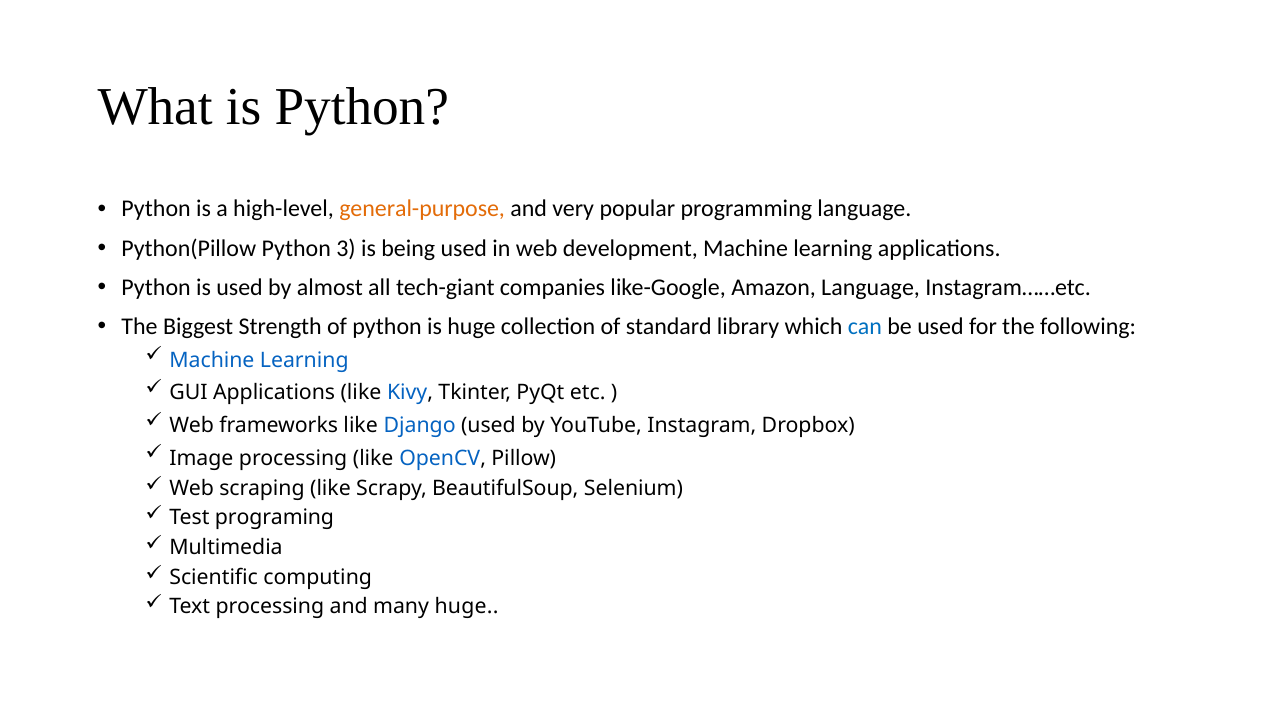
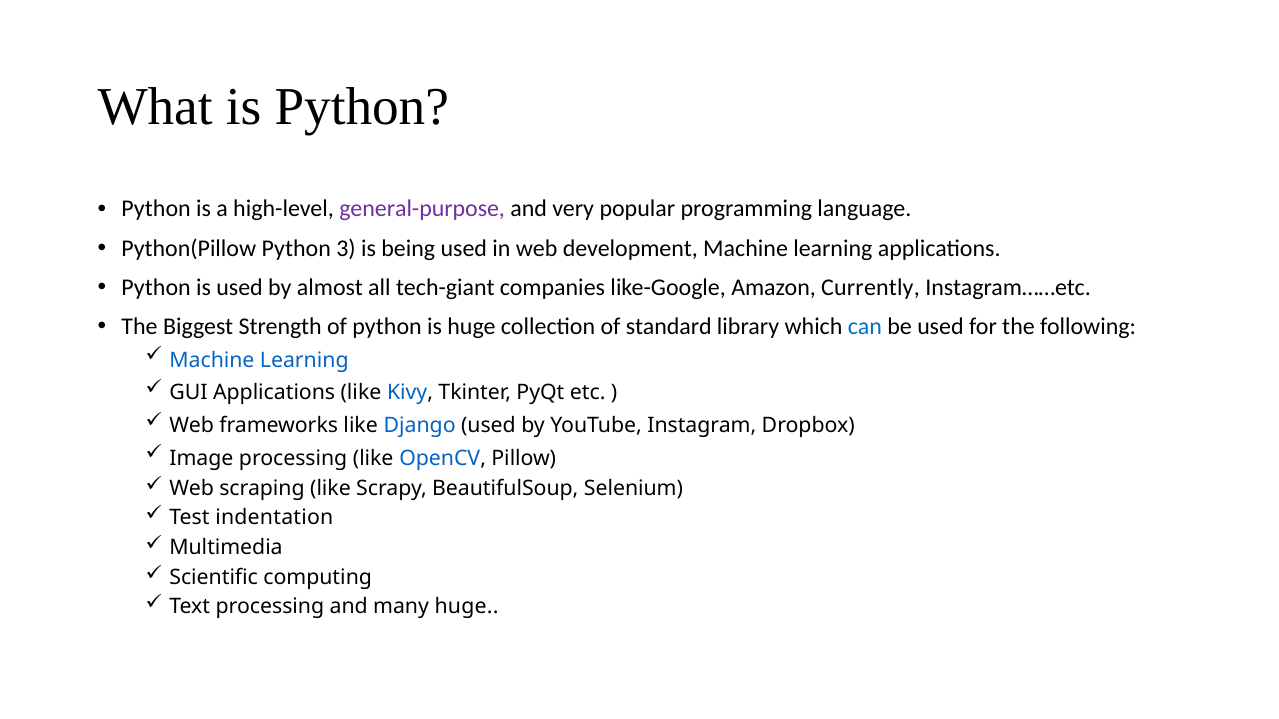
general-purpose colour: orange -> purple
Amazon Language: Language -> Currently
programing: programing -> indentation
